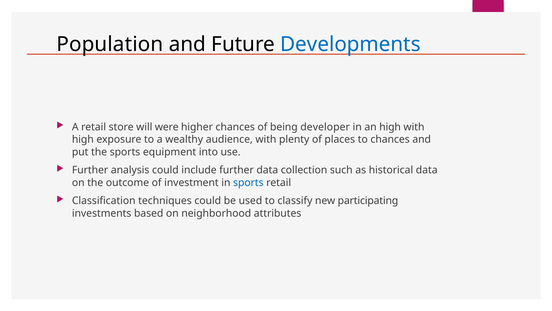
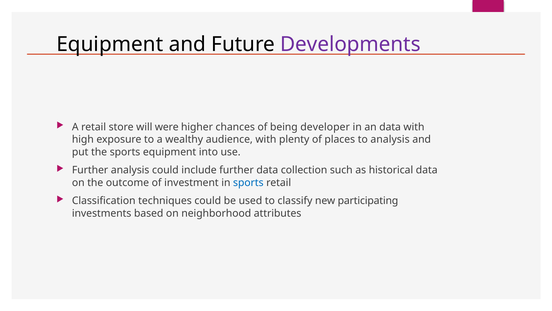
Population at (110, 44): Population -> Equipment
Developments colour: blue -> purple
an high: high -> data
to chances: chances -> analysis
